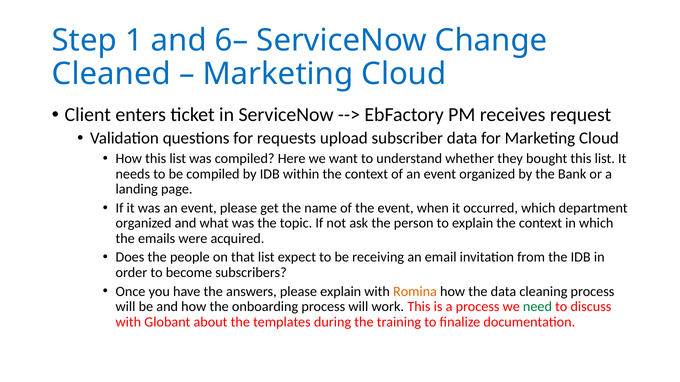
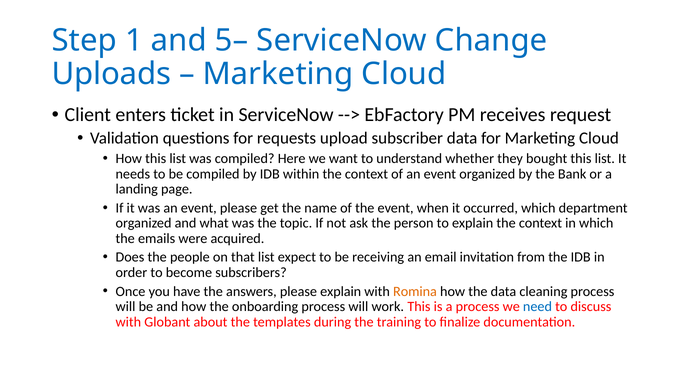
6–: 6– -> 5–
Cleaned: Cleaned -> Uploads
need colour: green -> blue
